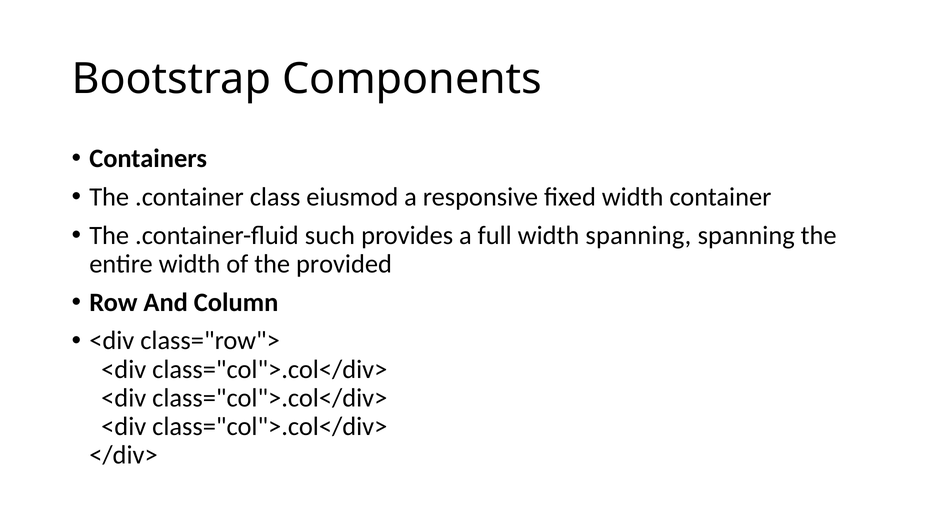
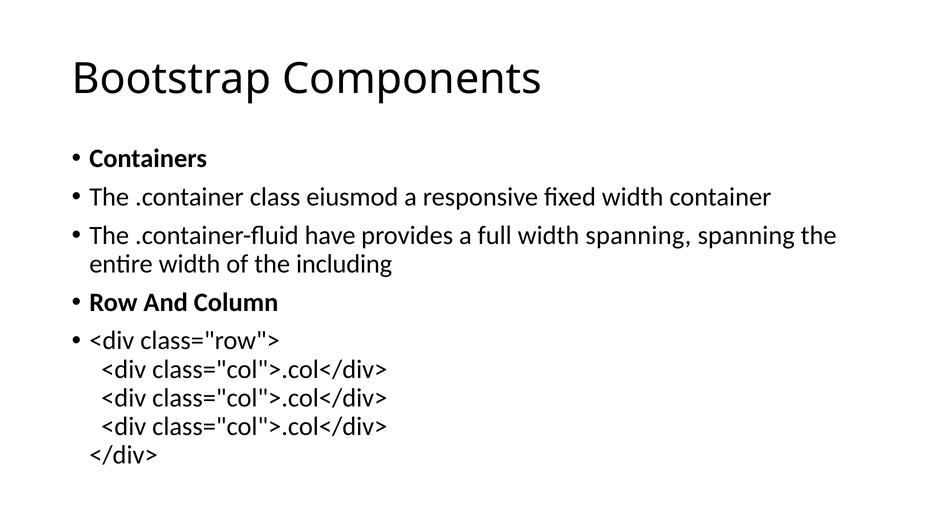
such: such -> have
provided: provided -> including
